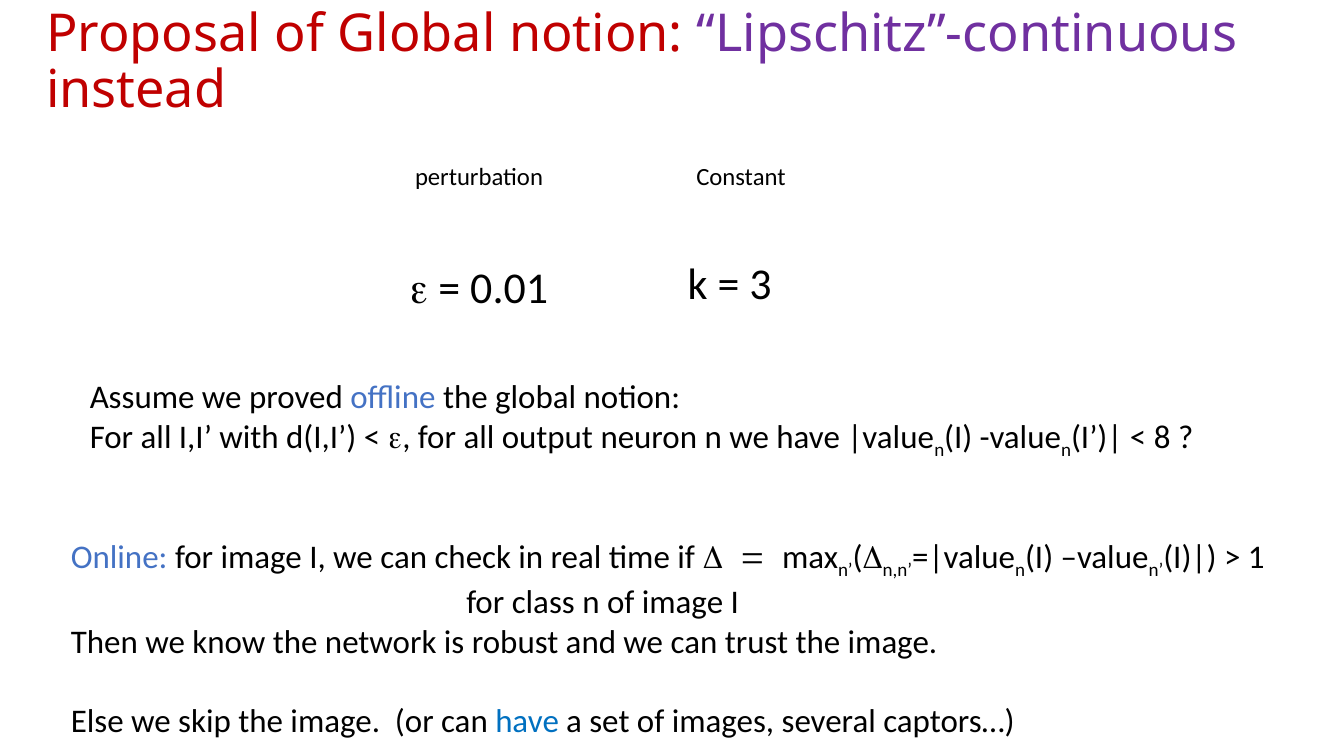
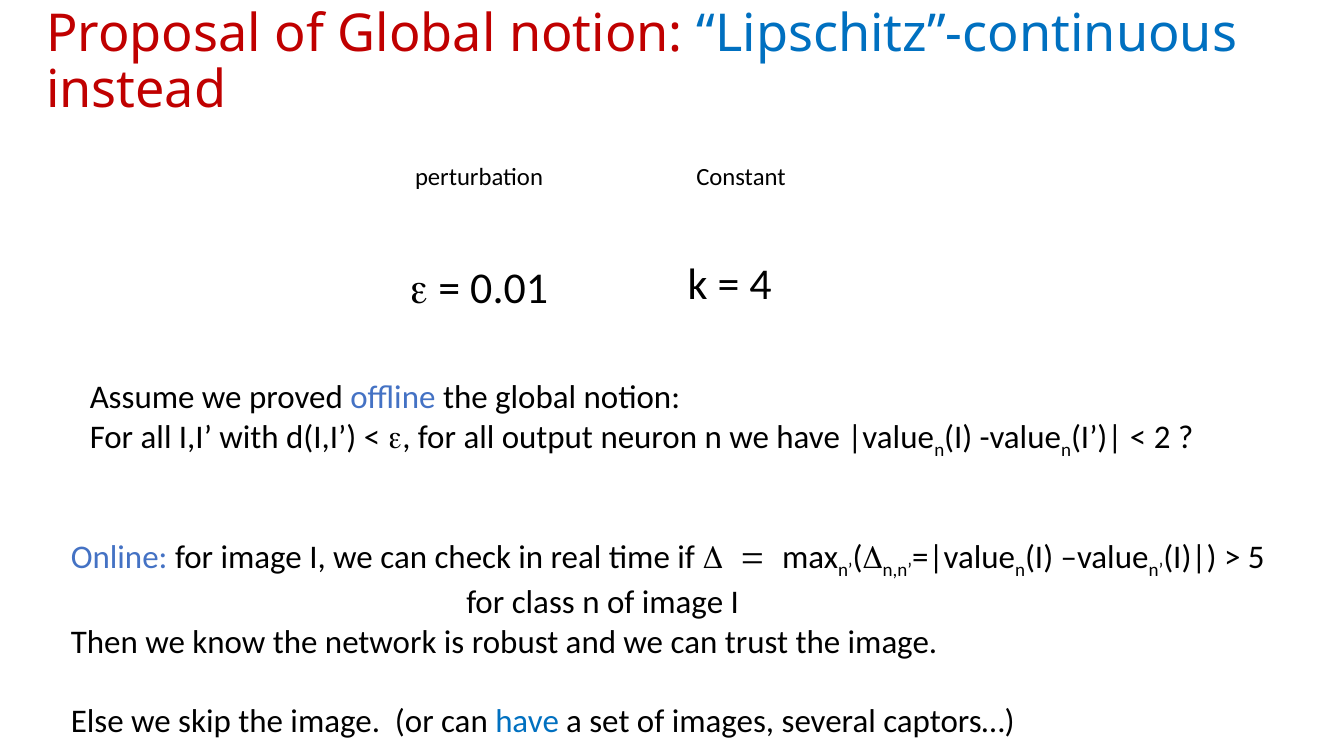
Lipschitz”-continuous colour: purple -> blue
3: 3 -> 4
8: 8 -> 2
1: 1 -> 5
